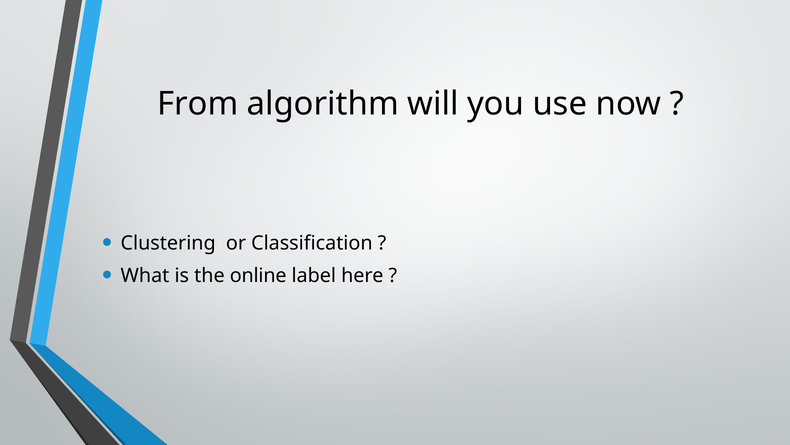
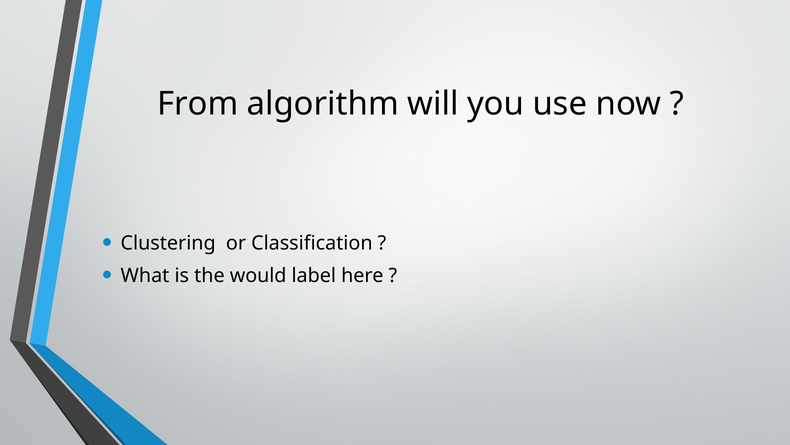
online: online -> would
